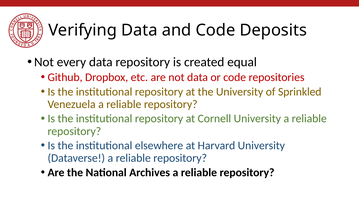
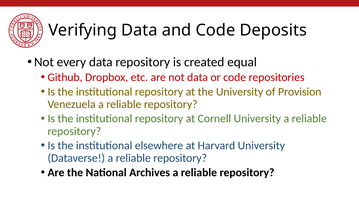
Sprinkled: Sprinkled -> Provision
